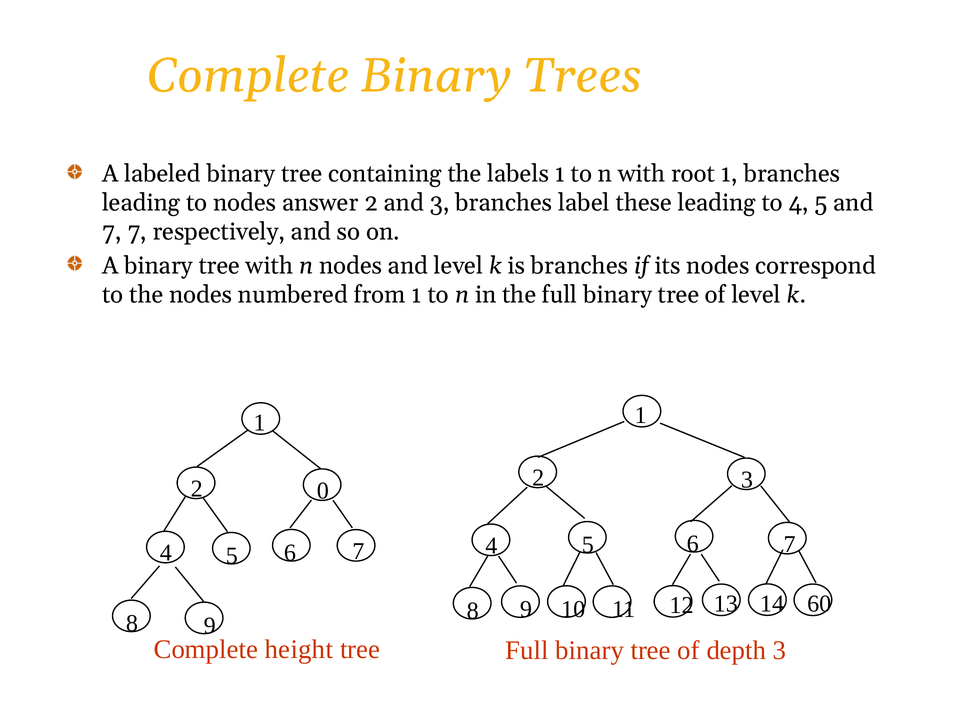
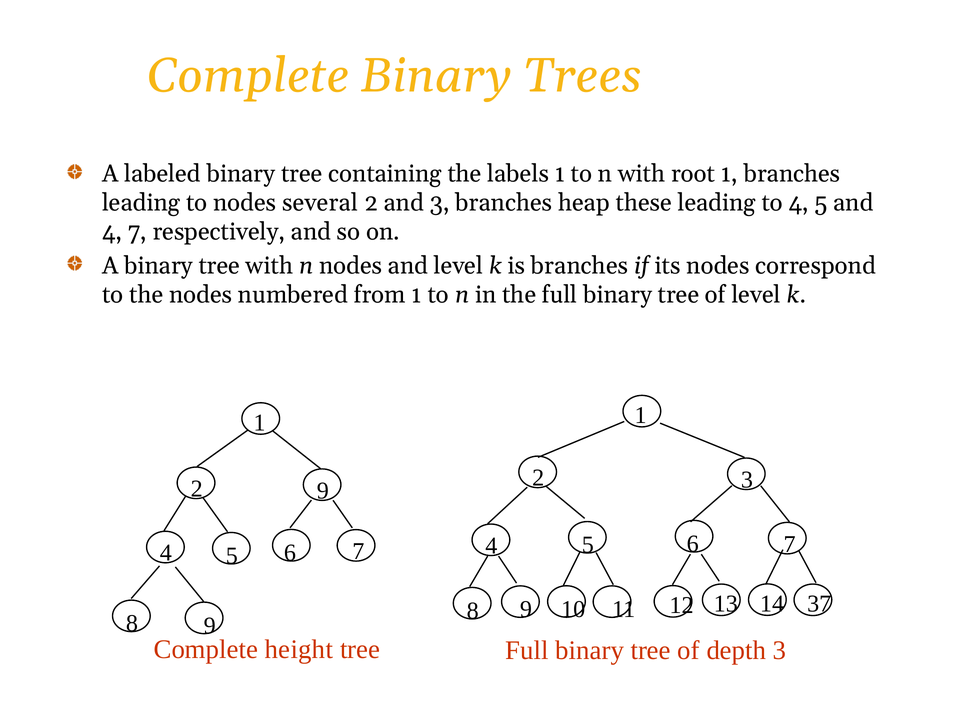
answer: answer -> several
label: label -> heap
7 at (112, 232): 7 -> 4
2 0: 0 -> 9
60: 60 -> 37
